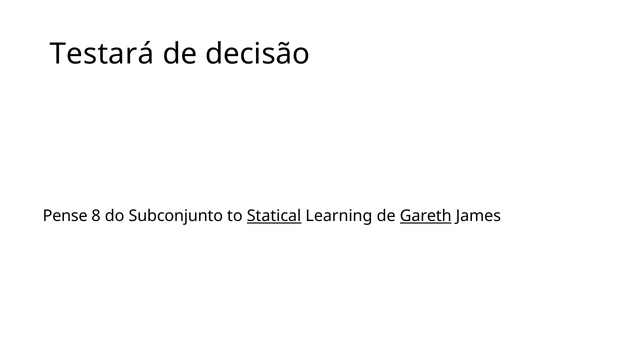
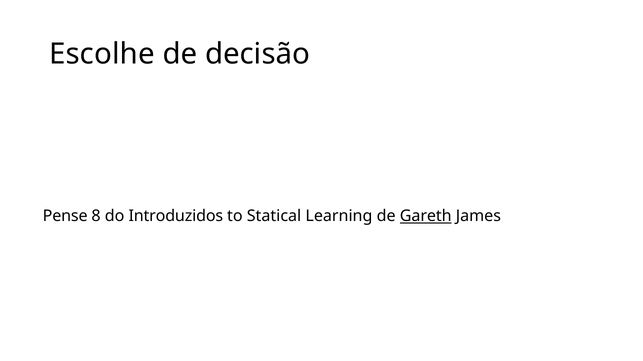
Testará: Testará -> Escolhe
Subconjunto: Subconjunto -> Introduzidos
Statical underline: present -> none
